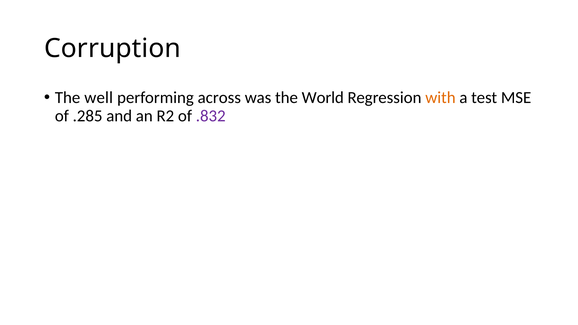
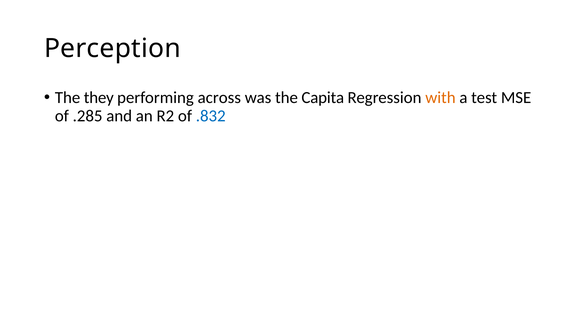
Corruption: Corruption -> Perception
well: well -> they
World: World -> Capita
.832 colour: purple -> blue
